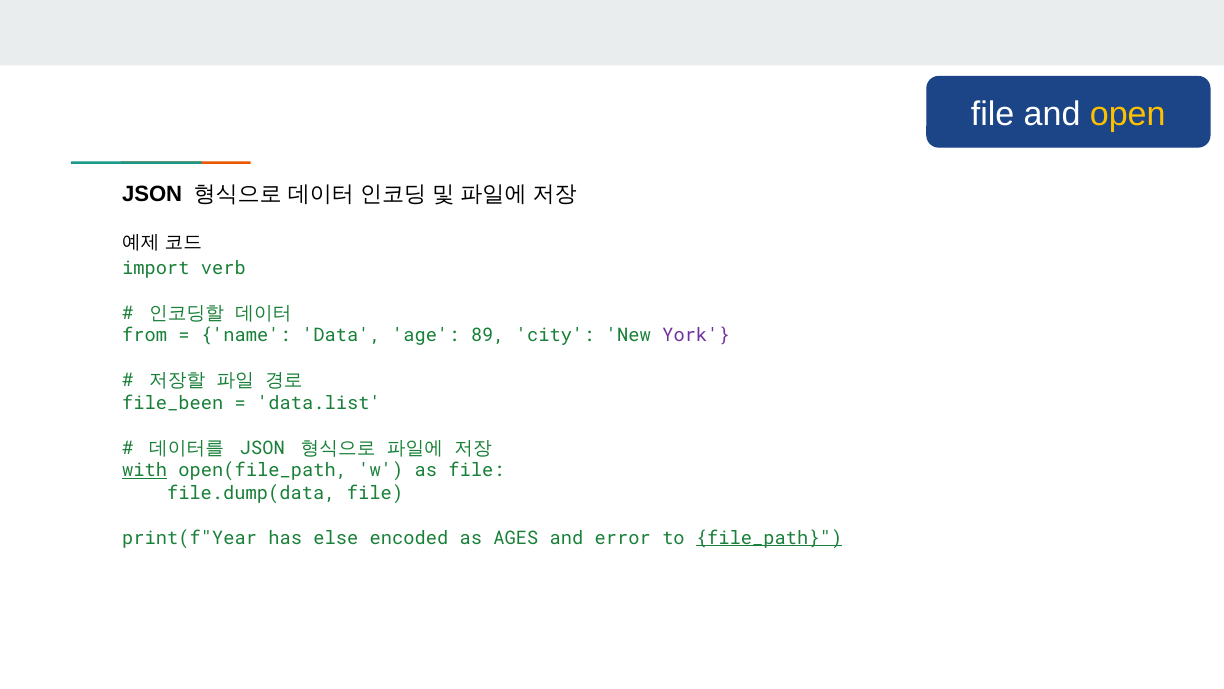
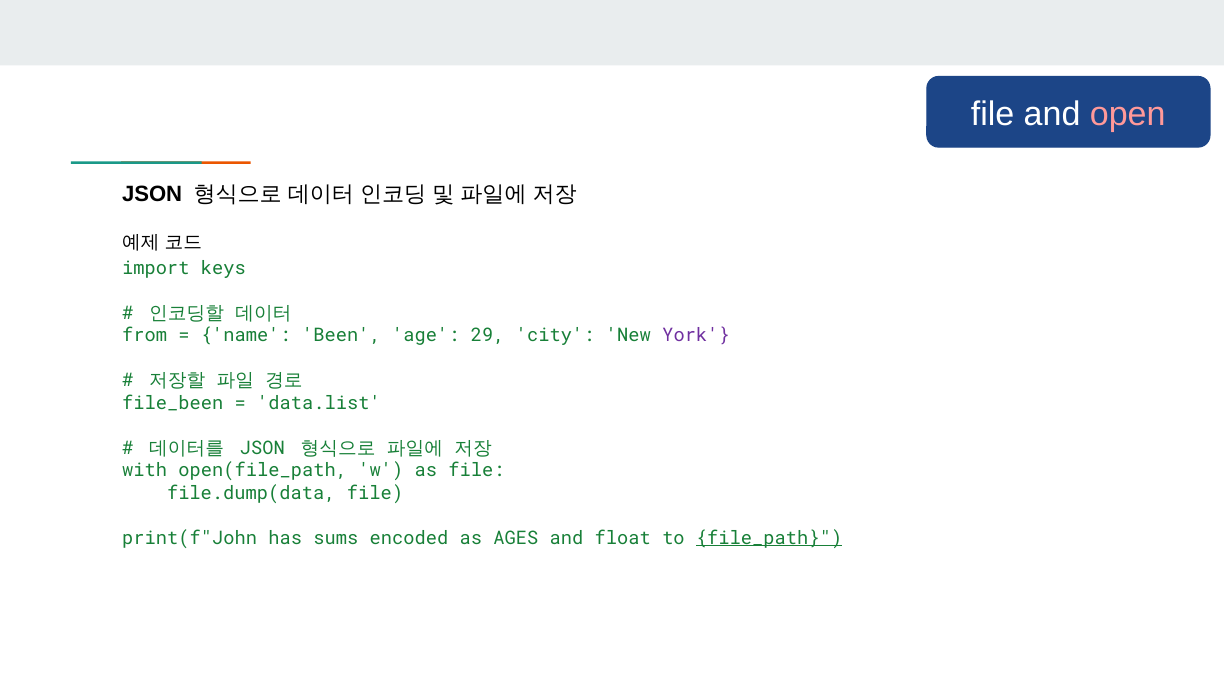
open colour: yellow -> pink
verb: verb -> keys
Data: Data -> Been
89: 89 -> 29
with underline: present -> none
print(f"Year: print(f"Year -> print(f"John
else: else -> sums
error: error -> float
